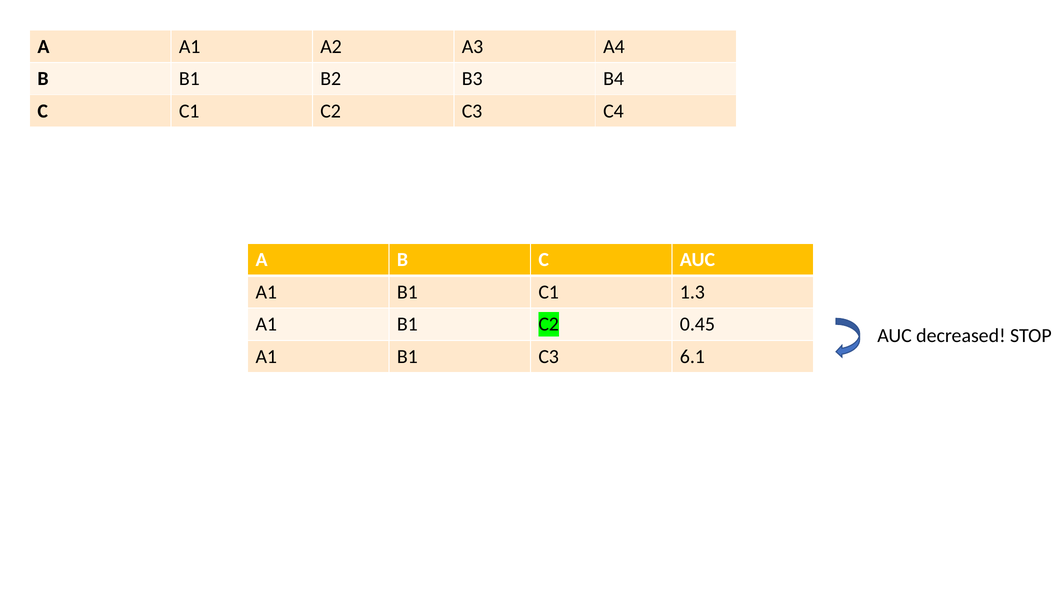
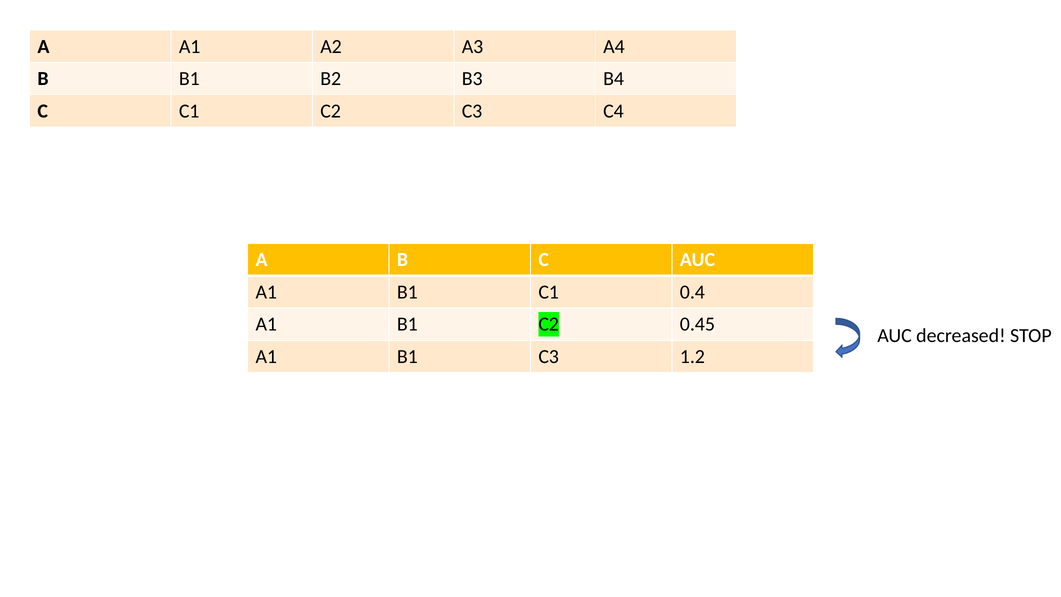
1.3: 1.3 -> 0.4
6.1: 6.1 -> 1.2
